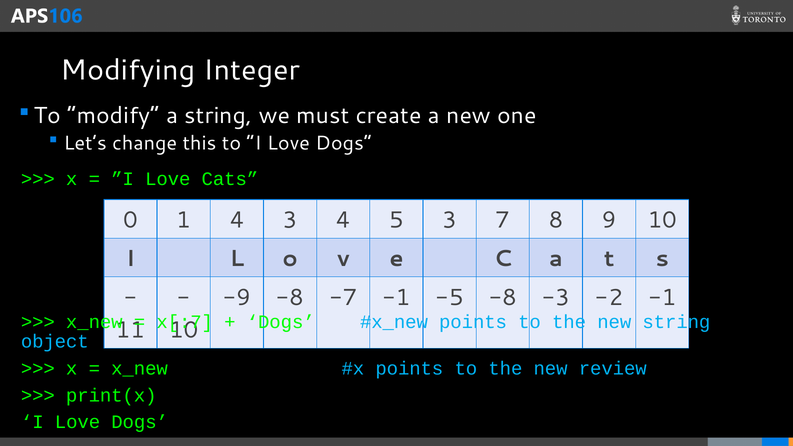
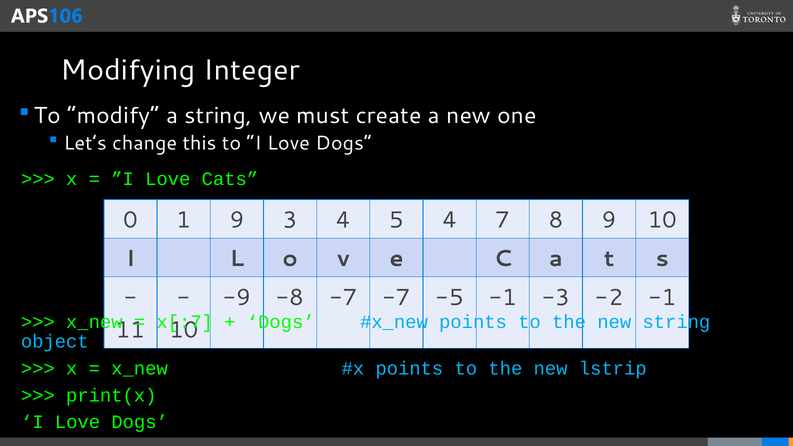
1 4: 4 -> 9
5 3: 3 -> 4
-7 -1: -1 -> -7
-5 -8: -8 -> -1
review: review -> lstrip
